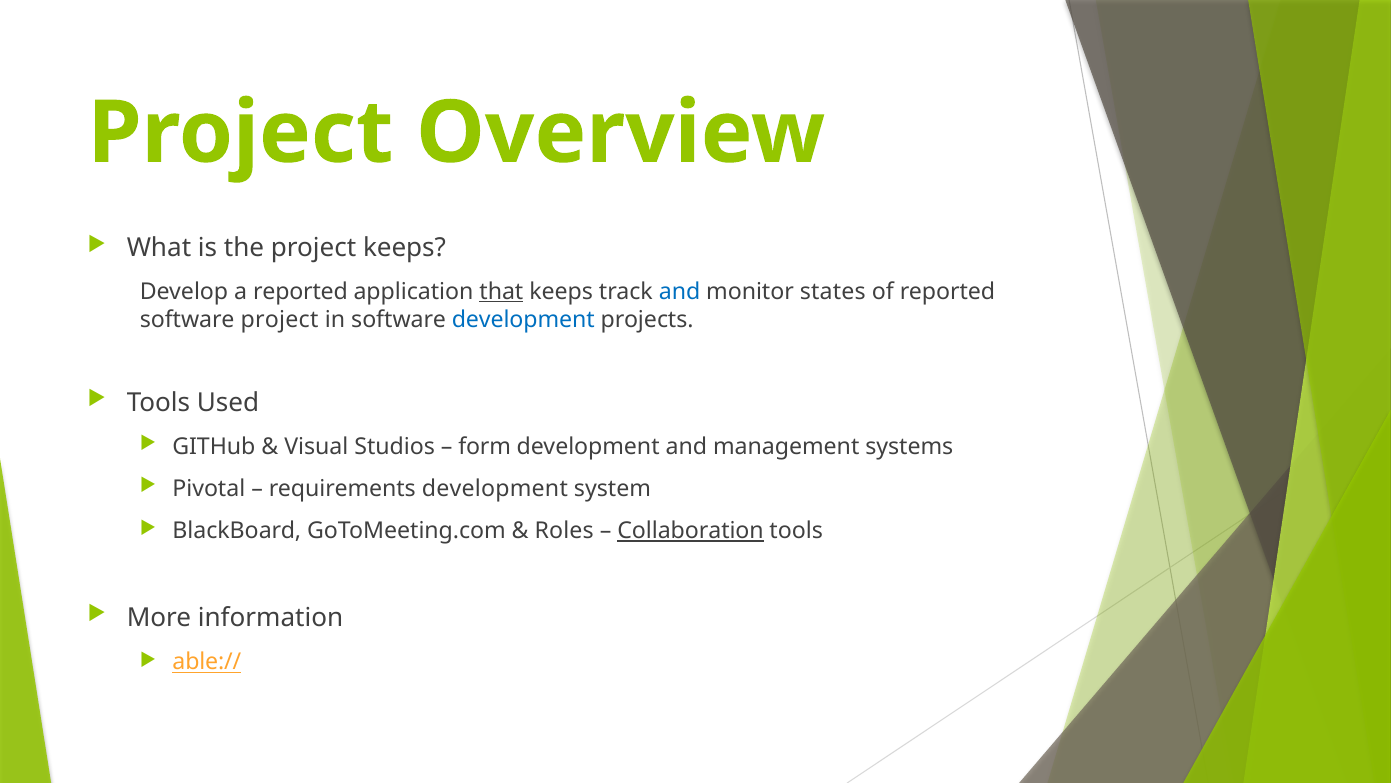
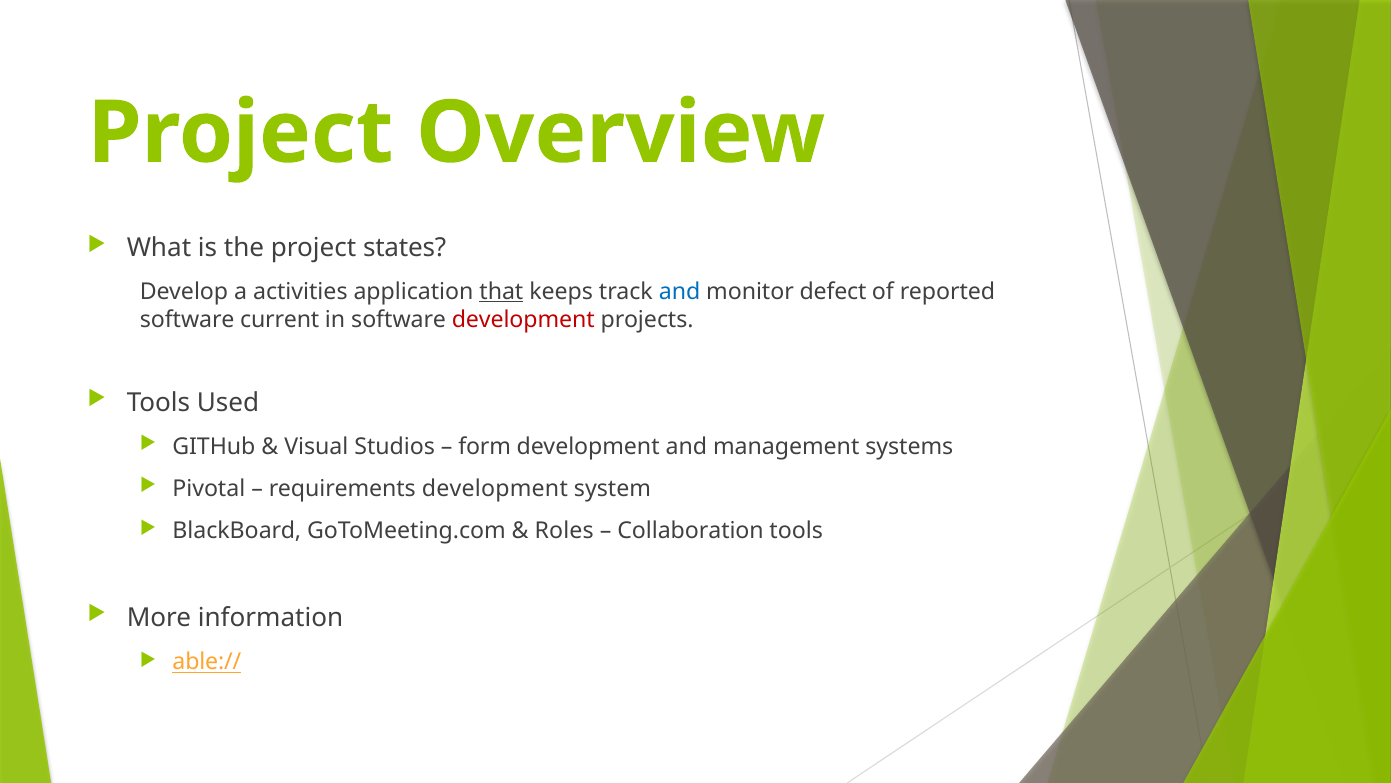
project keeps: keeps -> states
a reported: reported -> activities
states: states -> defect
software project: project -> current
development at (523, 319) colour: blue -> red
Collaboration underline: present -> none
